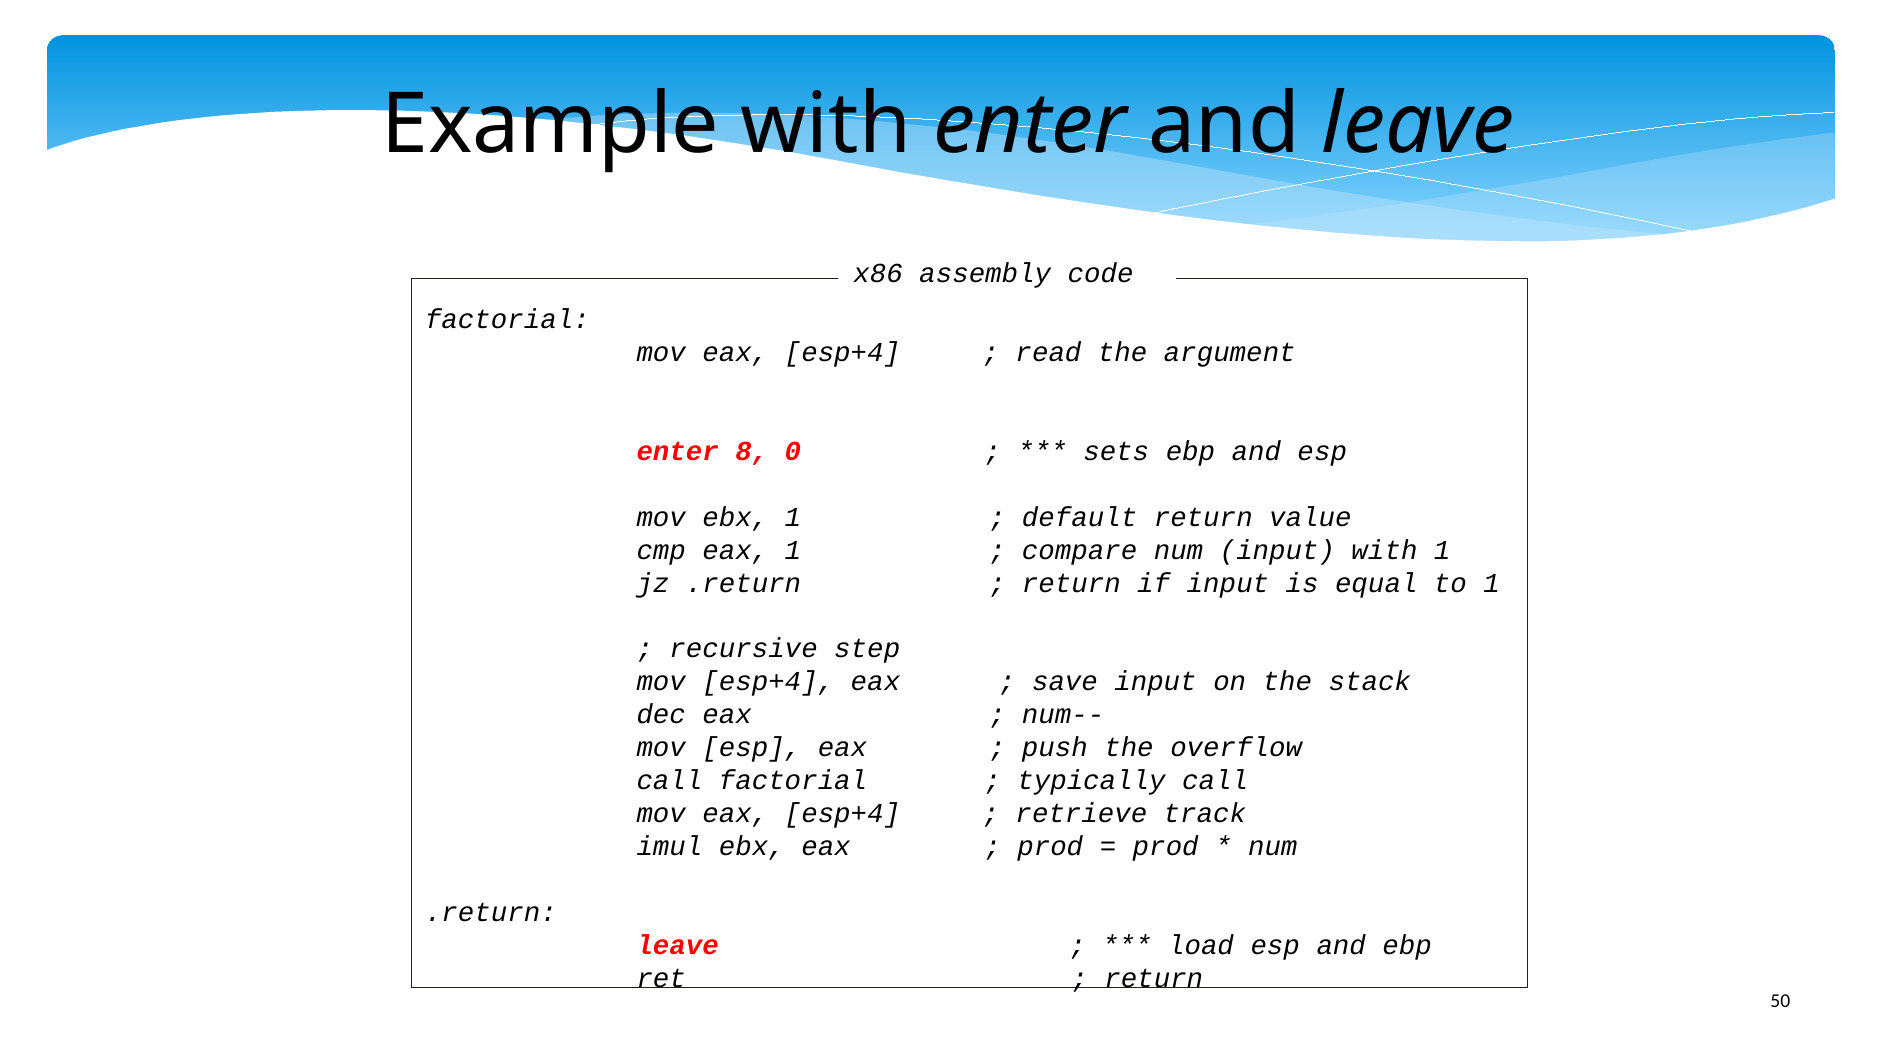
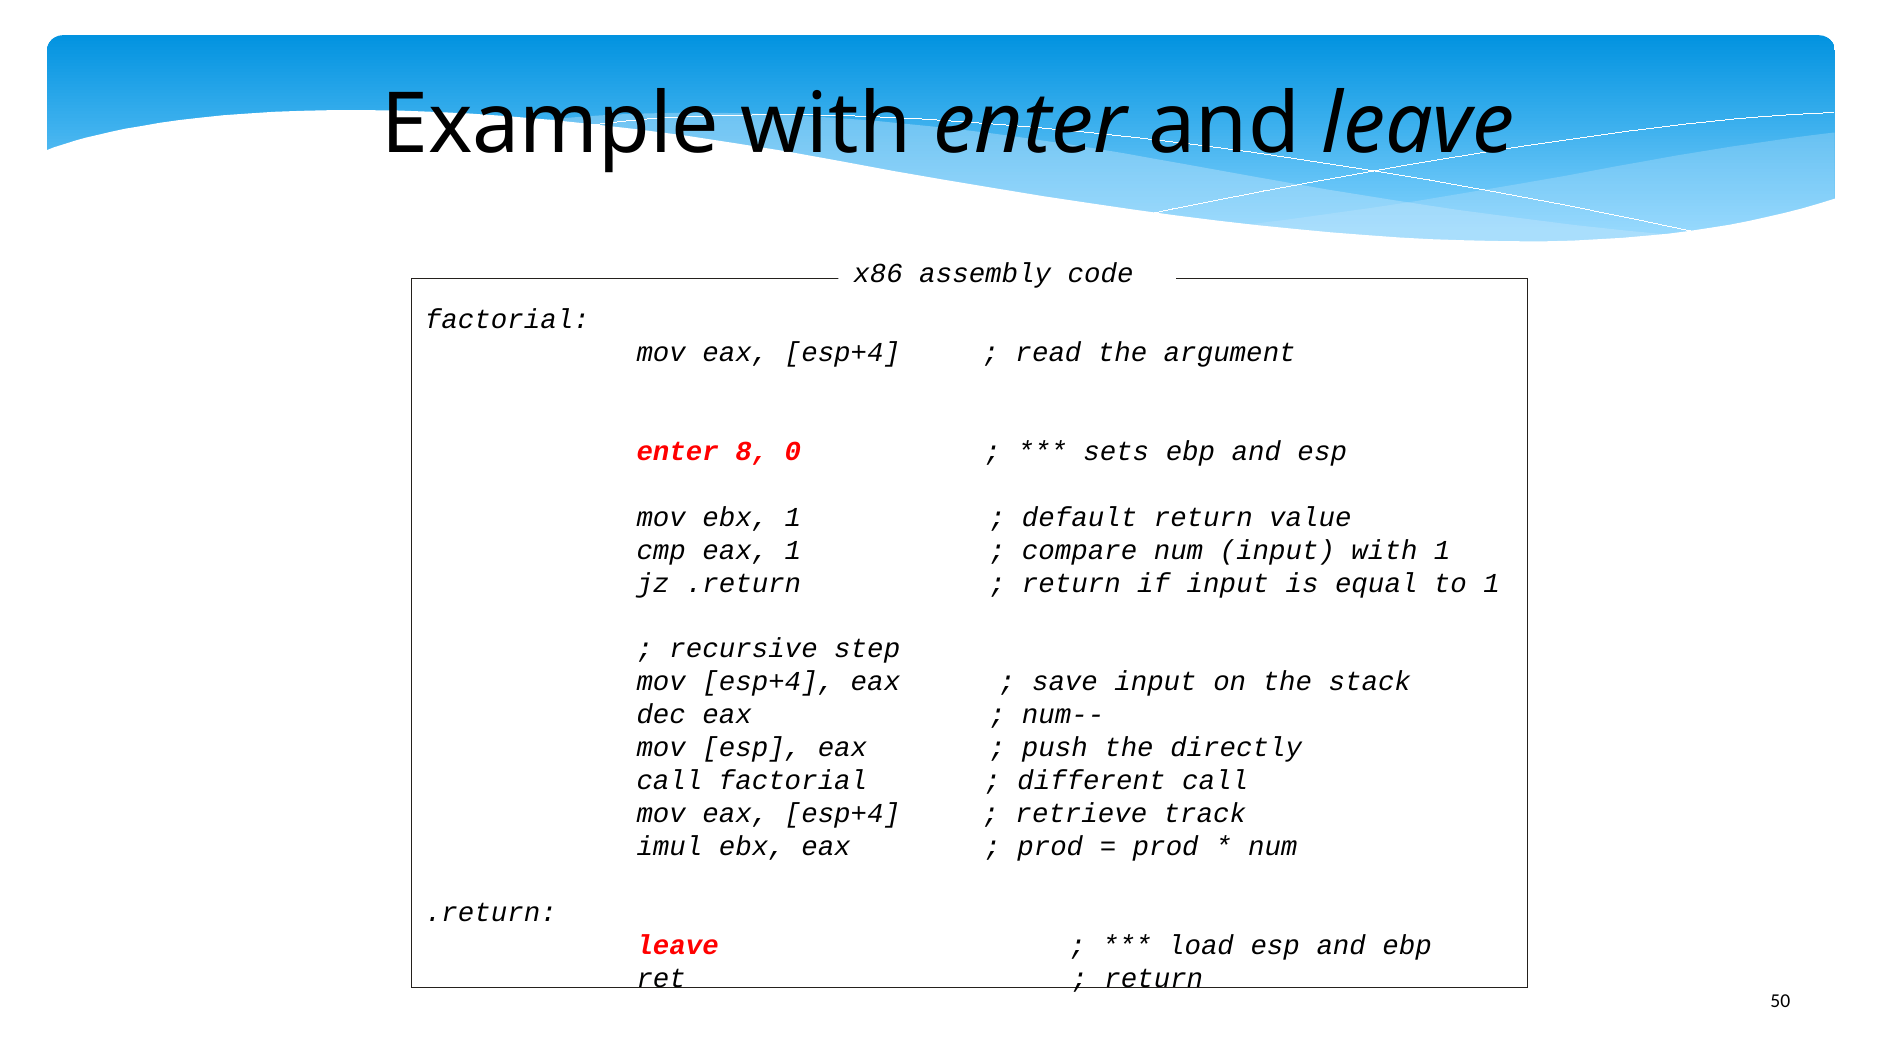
overflow: overflow -> directly
typically: typically -> different
